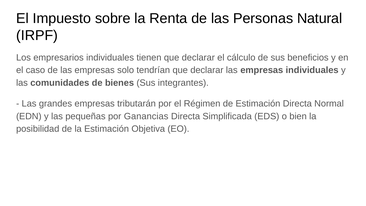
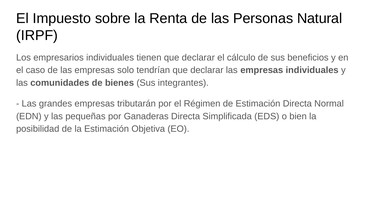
Ganancias: Ganancias -> Ganaderas
